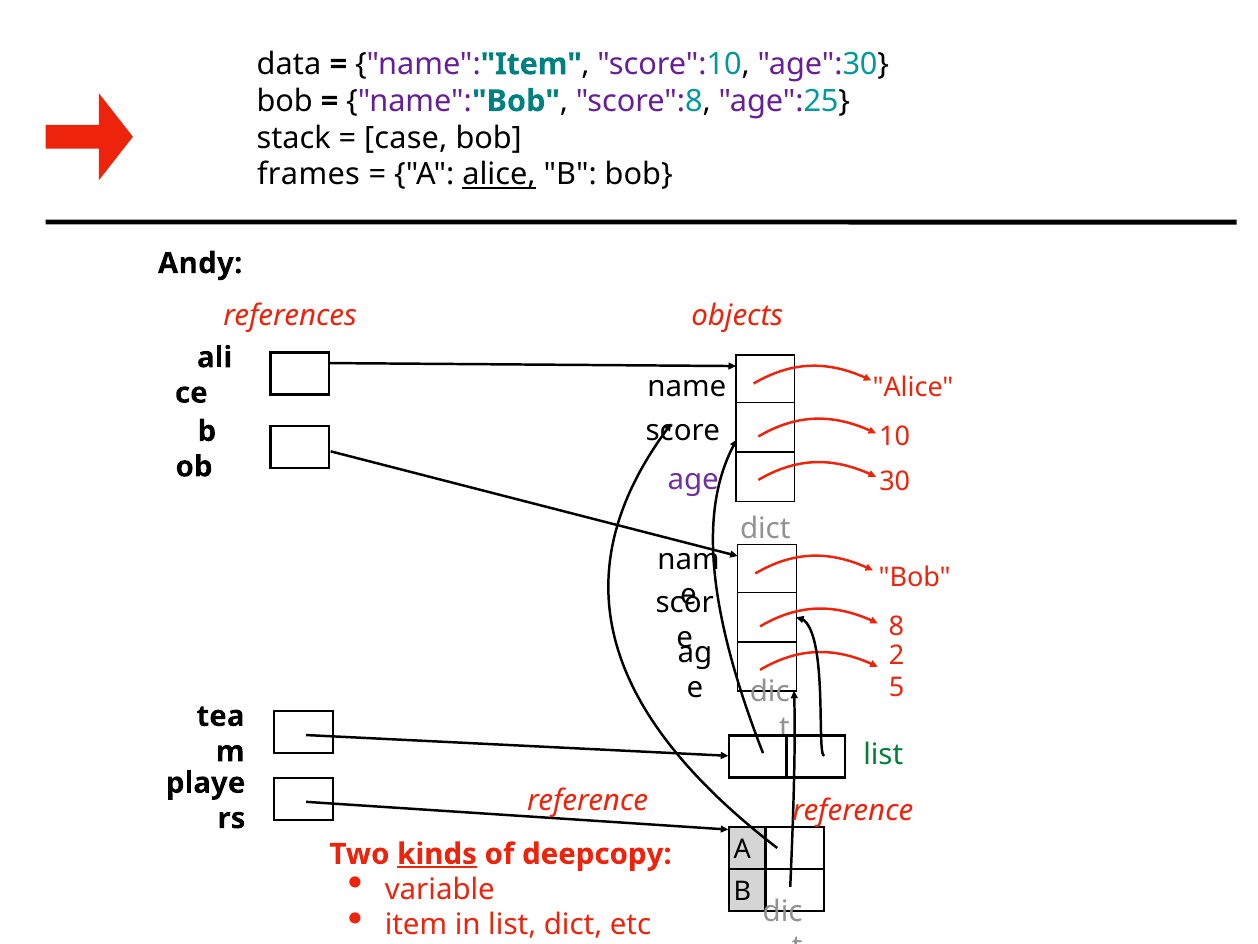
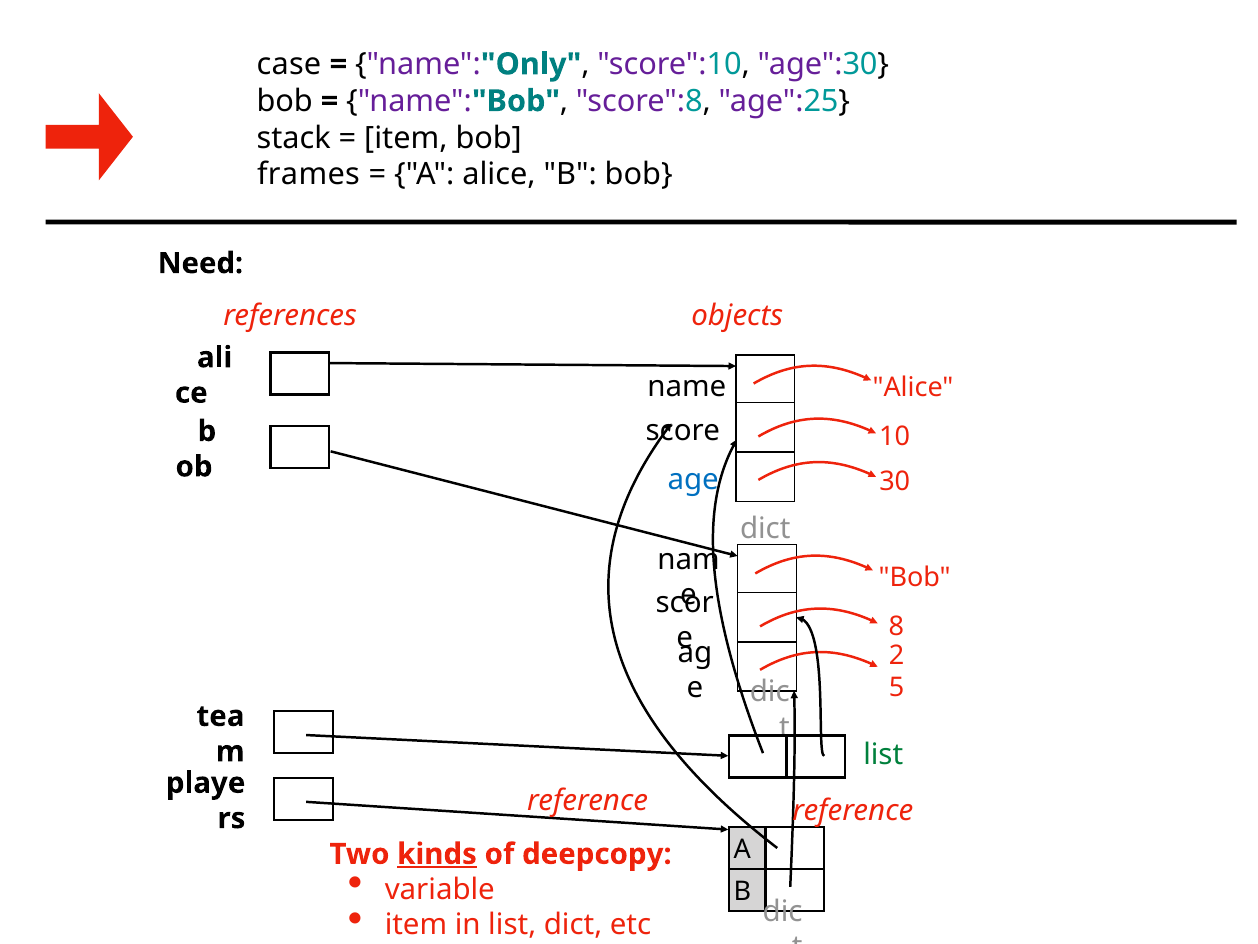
data: data -> case
name Item: Item -> Only
case at (406, 138): case -> item
alice at (499, 175) underline: present -> none
Andy: Andy -> Need
age colour: purple -> blue
